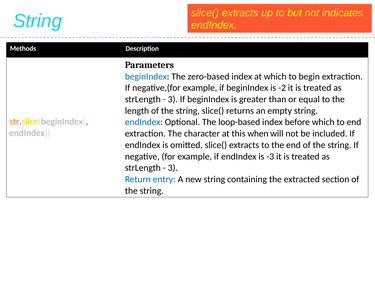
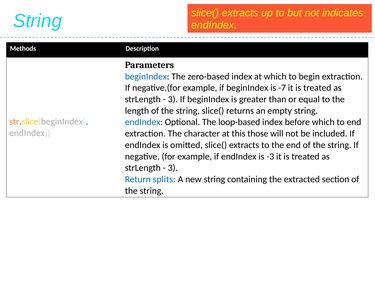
-2: -2 -> -7
when: when -> those
entry: entry -> splits
